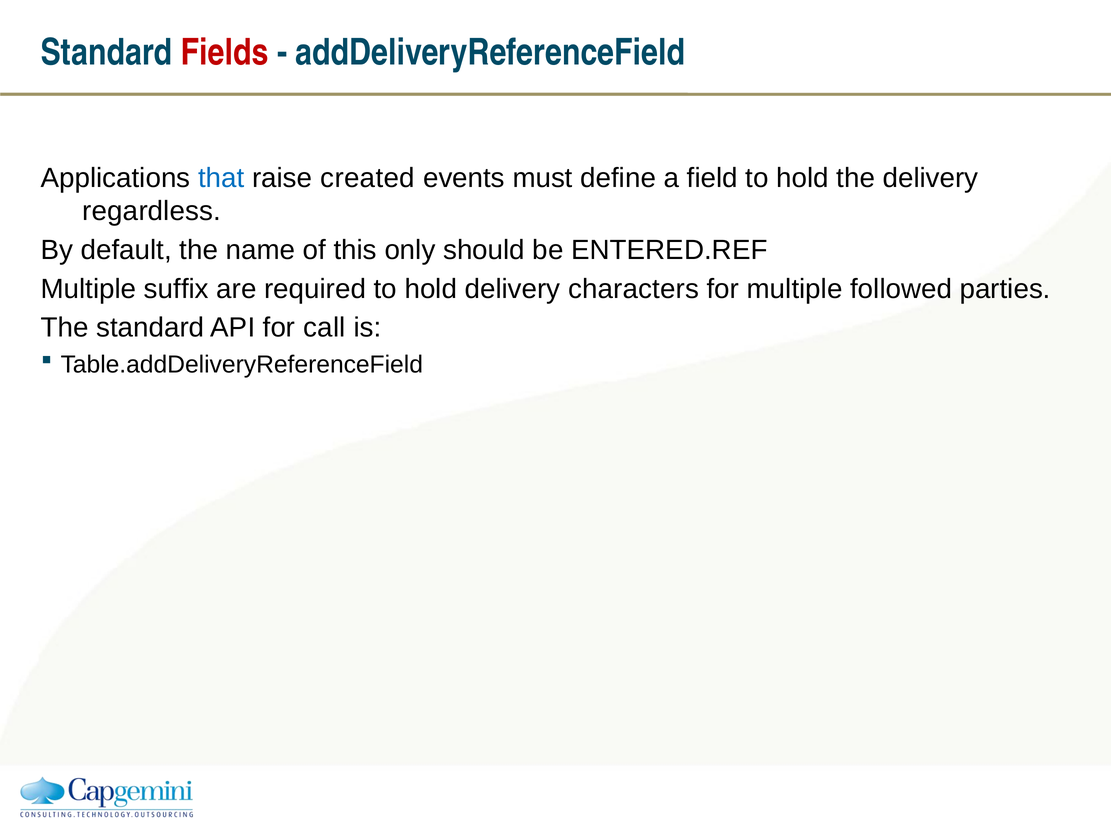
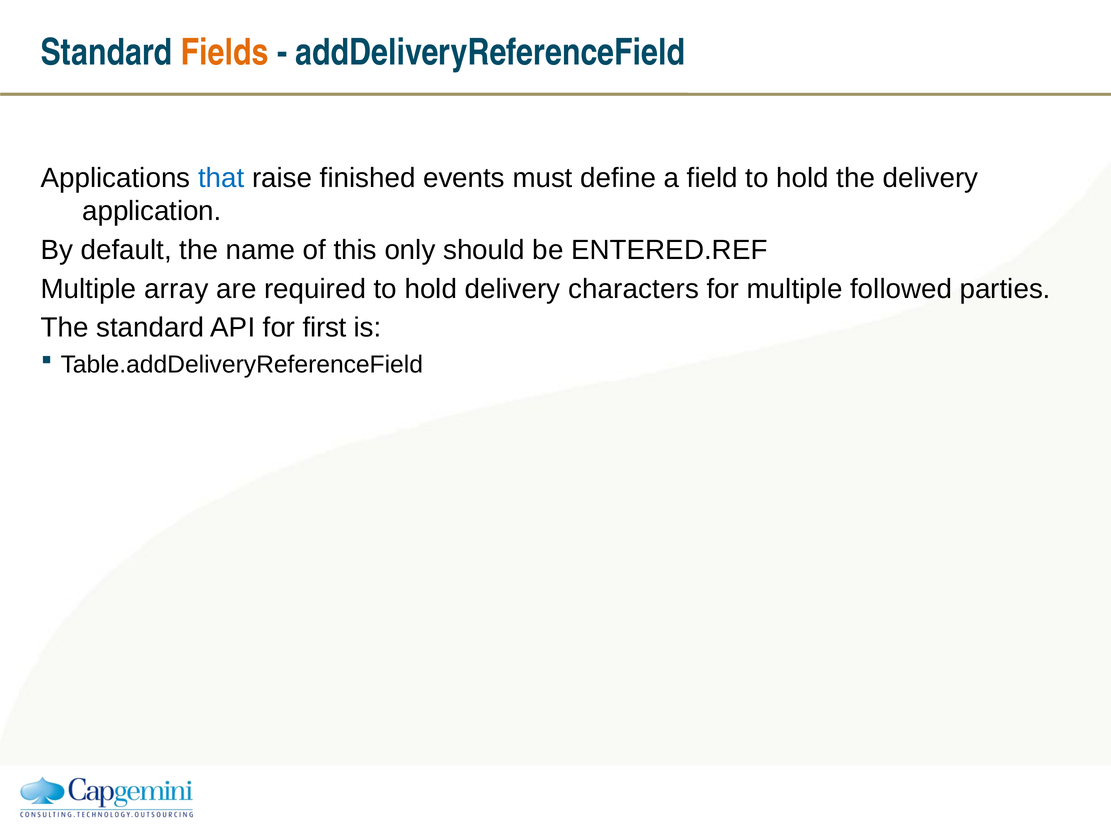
Fields colour: red -> orange
created: created -> finished
regardless: regardless -> application
suffix: suffix -> array
call: call -> first
